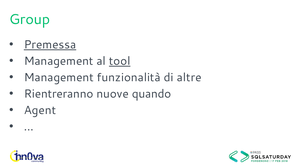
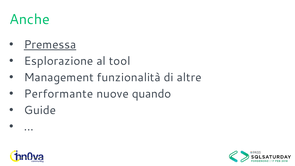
Group: Group -> Anche
Management at (59, 61): Management -> Esplorazione
tool underline: present -> none
Rientreranno: Rientreranno -> Performante
Agent: Agent -> Guide
